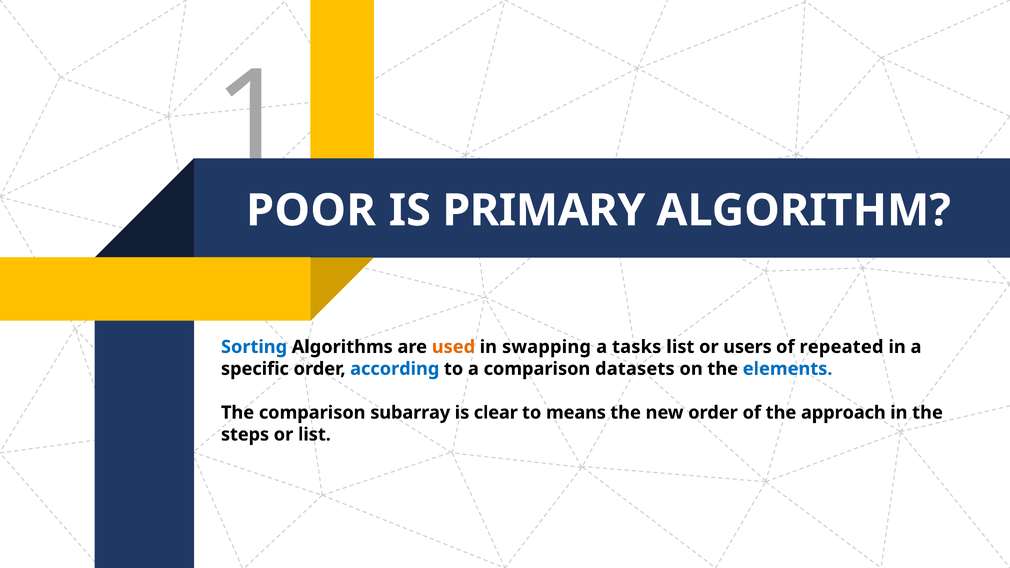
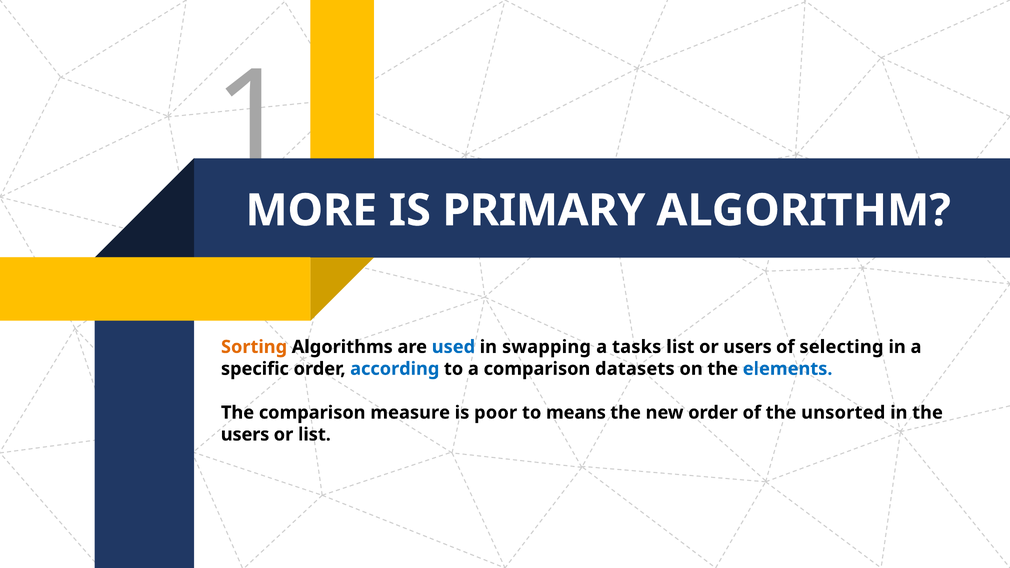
POOR: POOR -> MORE
Sorting colour: blue -> orange
used colour: orange -> blue
repeated: repeated -> selecting
subarray: subarray -> measure
clear: clear -> poor
approach: approach -> unsorted
steps at (245, 435): steps -> users
